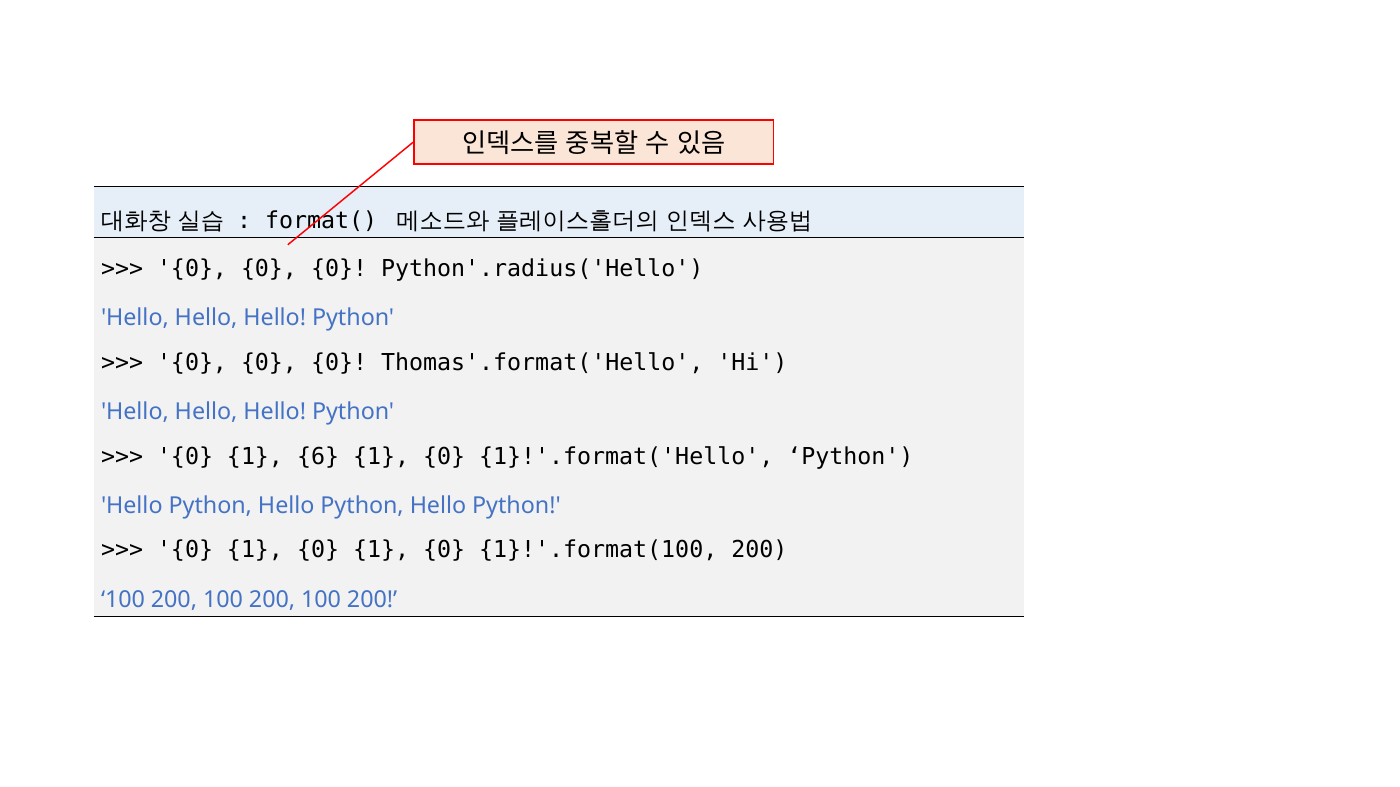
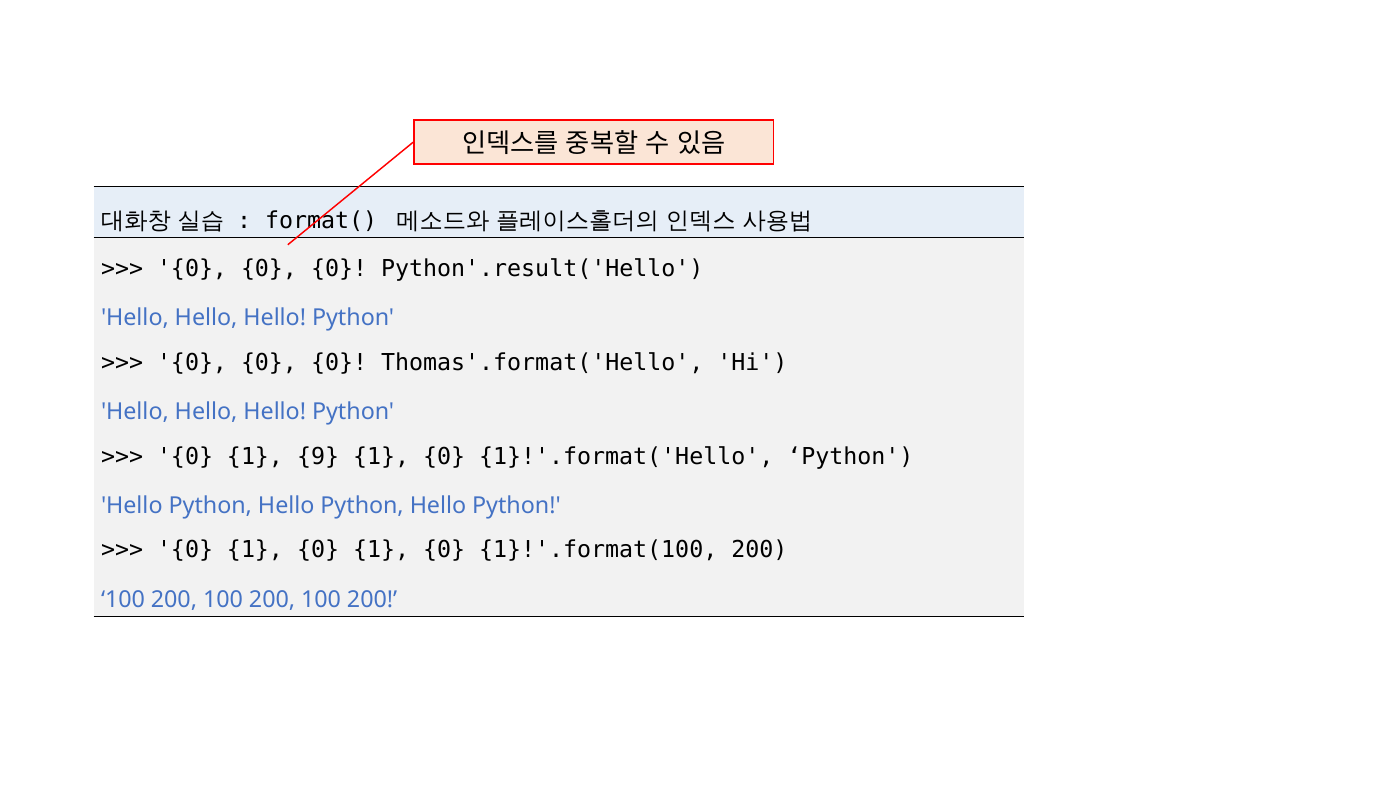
Python'.radius('Hello: Python'.radius('Hello -> Python'.result('Hello
6: 6 -> 9
